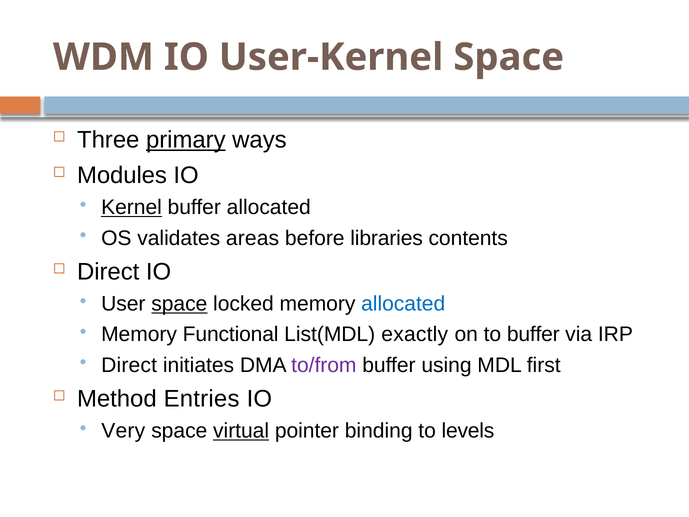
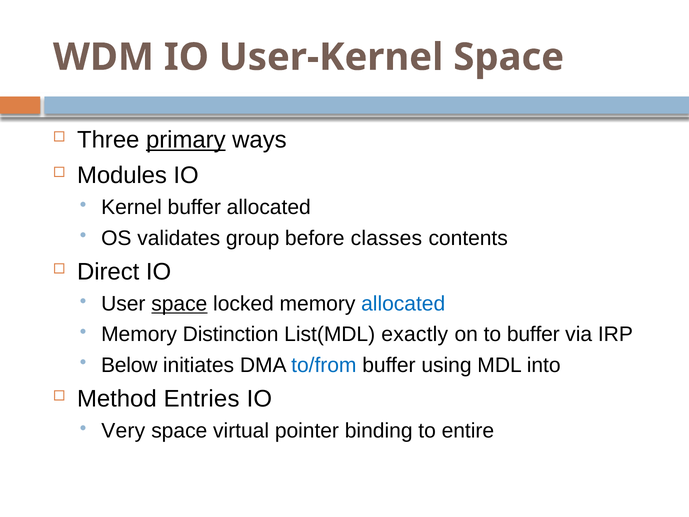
Kernel underline: present -> none
areas: areas -> group
libraries: libraries -> classes
Functional: Functional -> Distinction
Direct at (129, 365): Direct -> Below
to/from colour: purple -> blue
first: first -> into
virtual underline: present -> none
levels: levels -> entire
